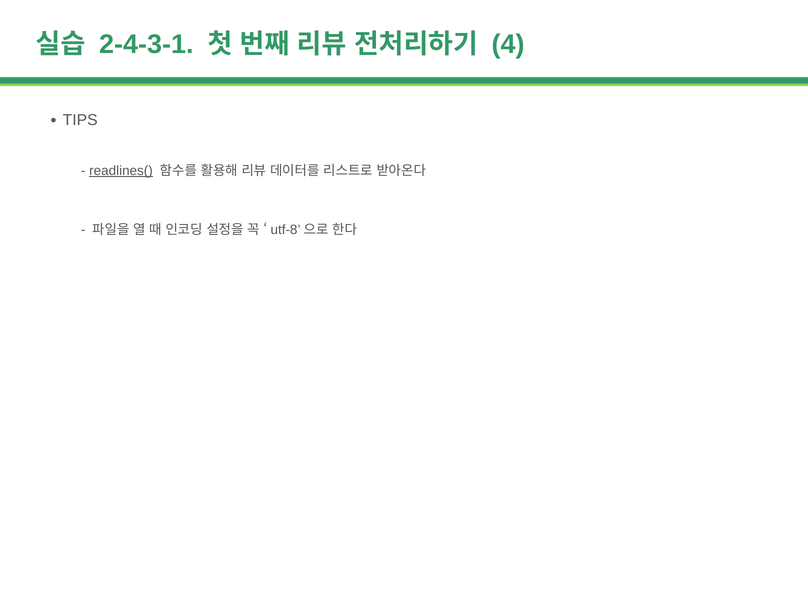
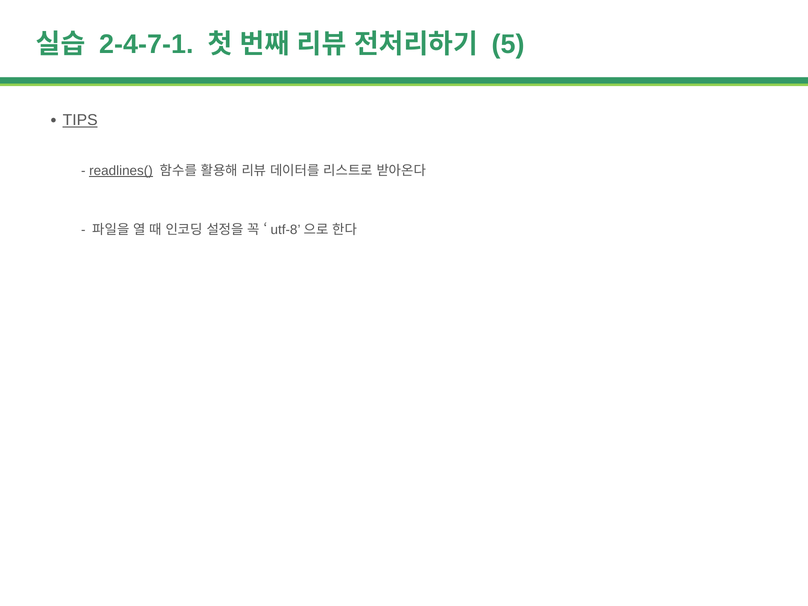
2-4-3-1: 2-4-3-1 -> 2-4-7-1
4: 4 -> 5
TIPS underline: none -> present
